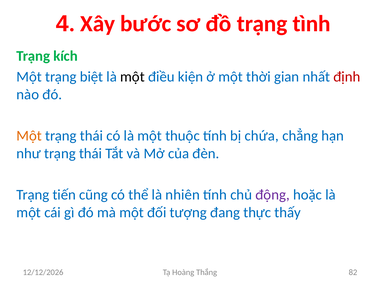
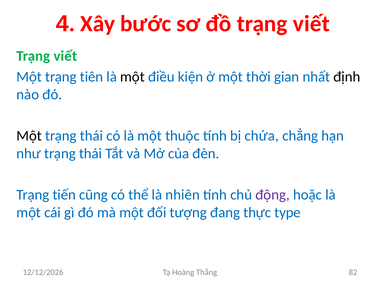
đồ trạng tình: tình -> viết
kích at (65, 56): kích -> viết
biệt: biệt -> tiên
định colour: red -> black
Một at (29, 136) colour: orange -> black
thấy: thấy -> type
